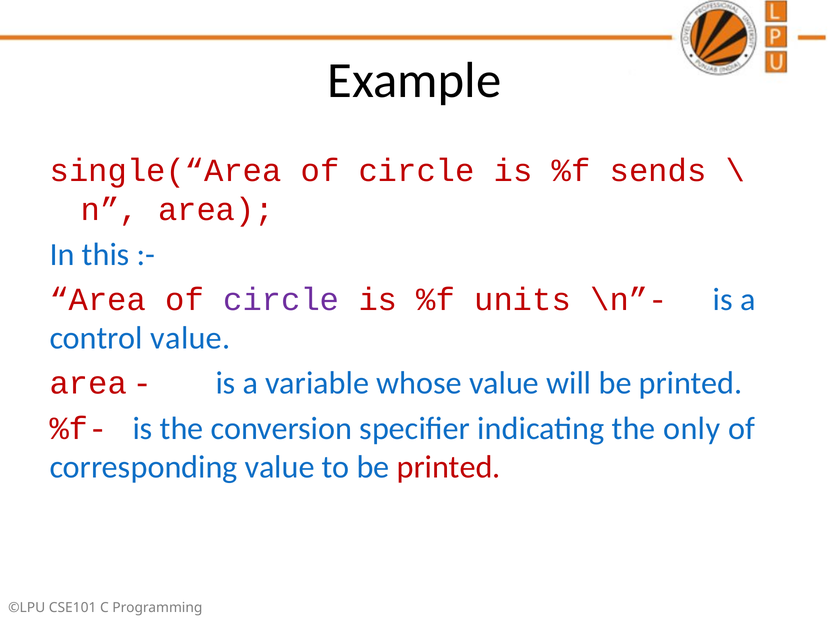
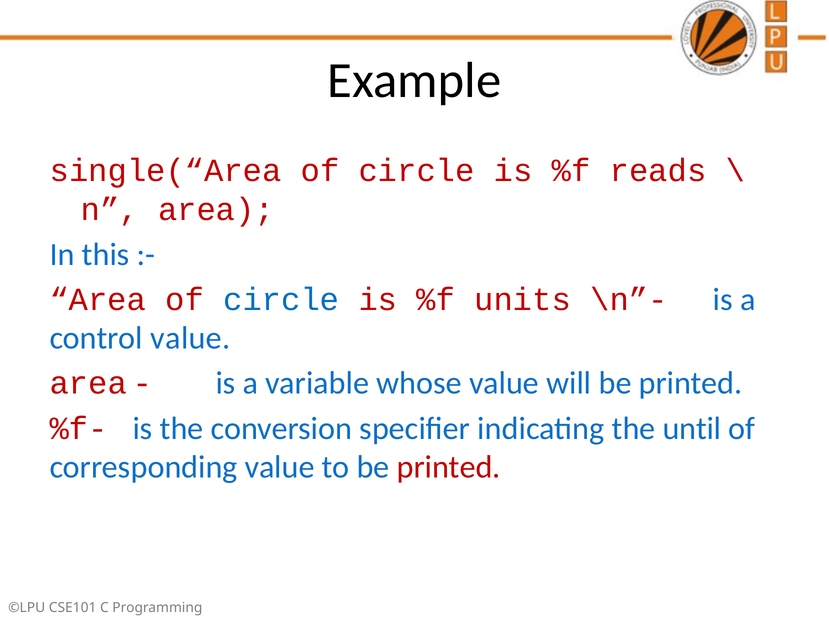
sends: sends -> reads
circle at (281, 300) colour: purple -> blue
only: only -> until
